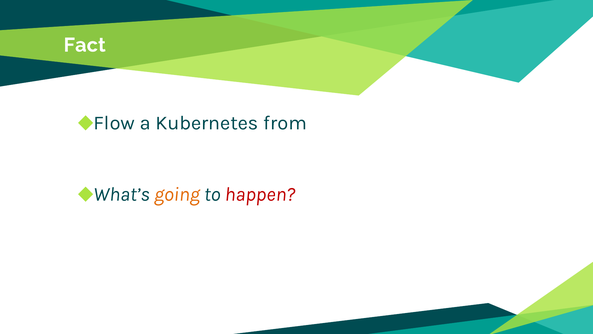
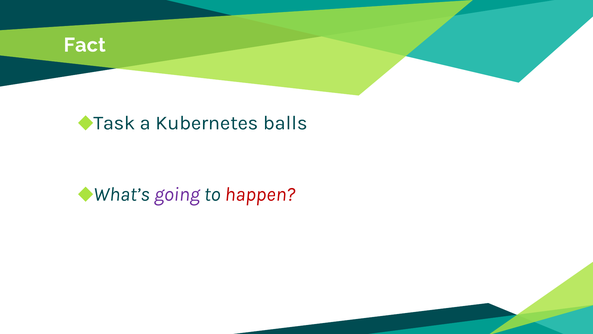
Flow: Flow -> Task
from: from -> balls
going colour: orange -> purple
